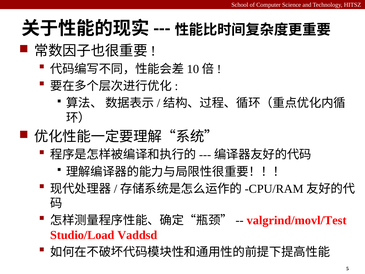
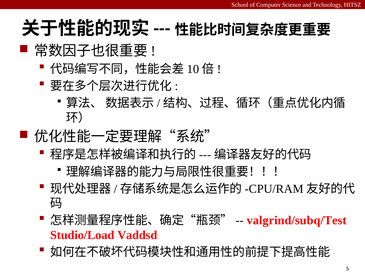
valgrind/movl/Test: valgrind/movl/Test -> valgrind/subq/Test
